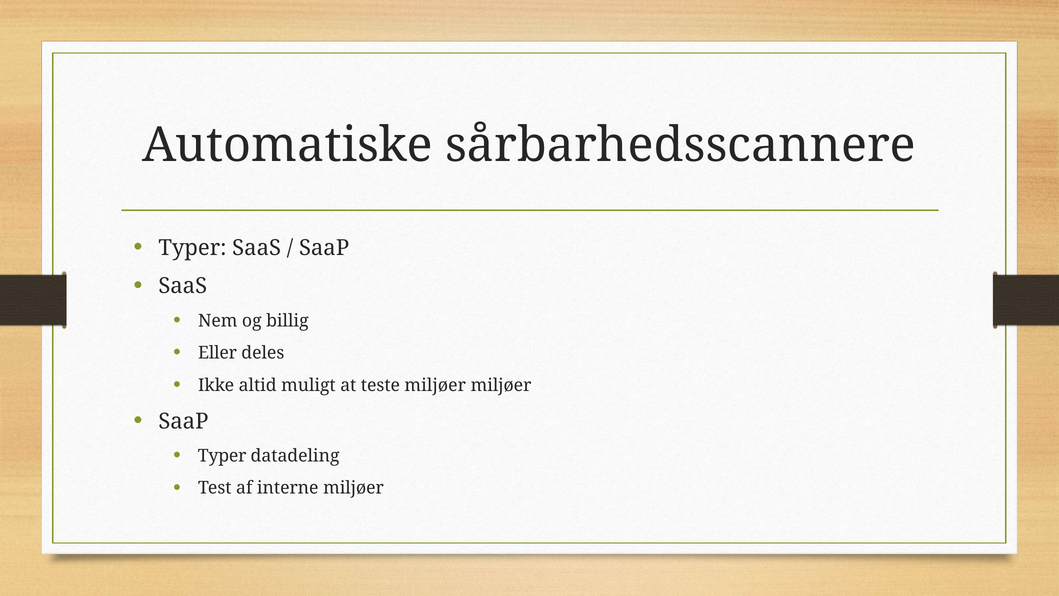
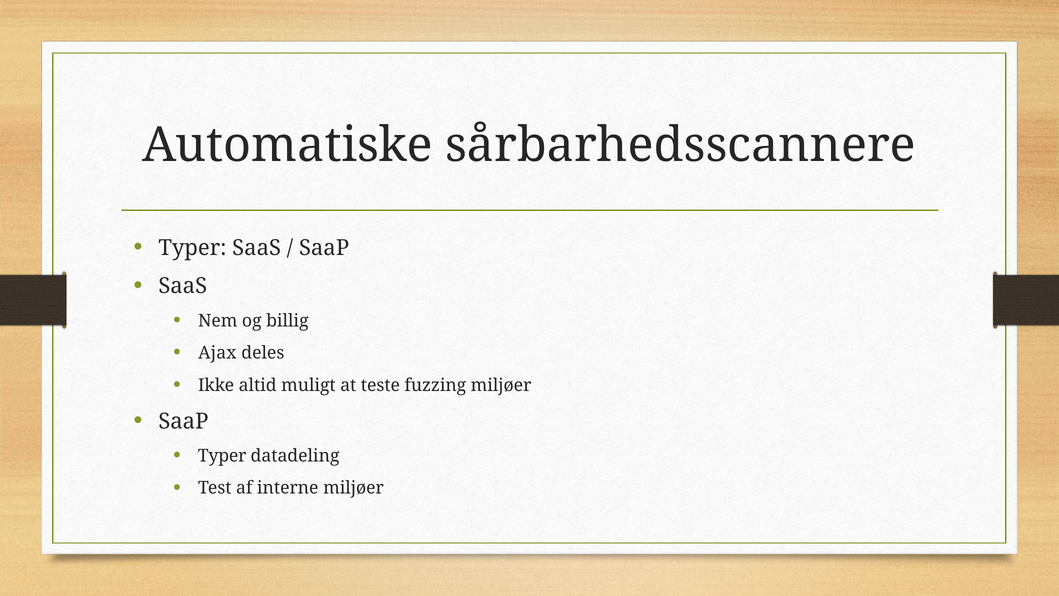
Eller: Eller -> Ajax
teste miljøer: miljøer -> fuzzing
